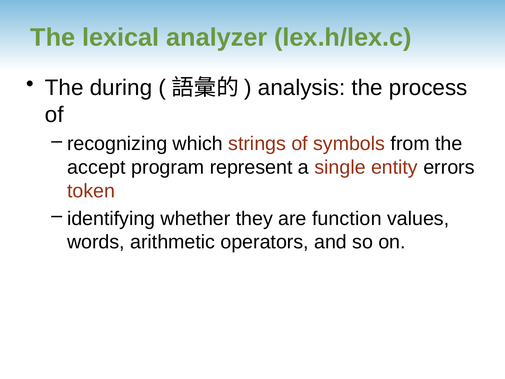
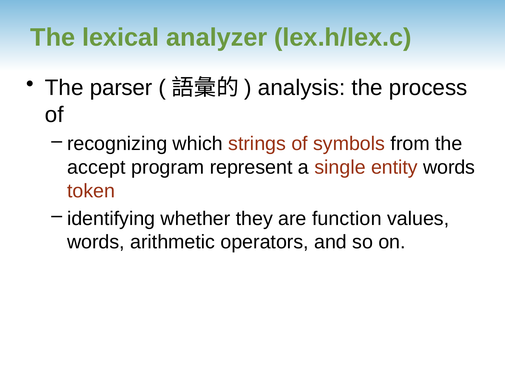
during: during -> parser
entity errors: errors -> words
